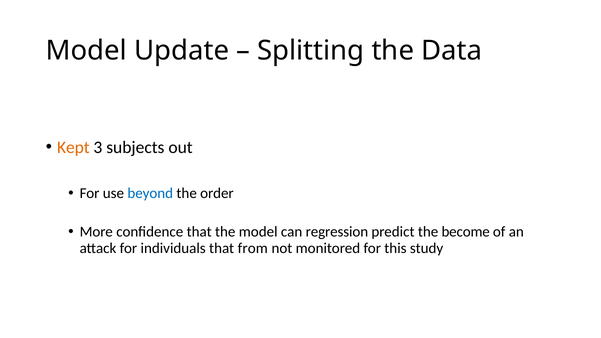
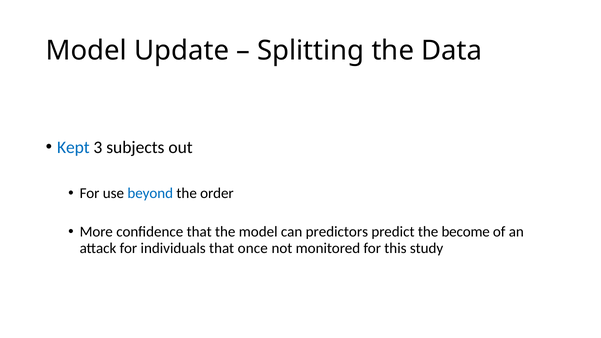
Kept colour: orange -> blue
regression: regression -> predictors
from: from -> once
